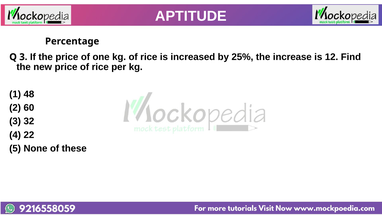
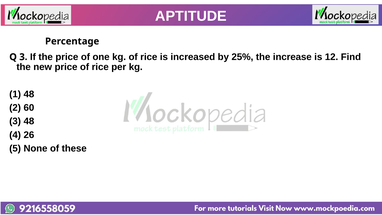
3 32: 32 -> 48
22: 22 -> 26
